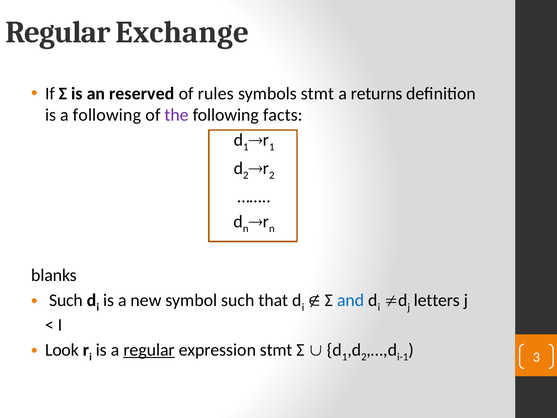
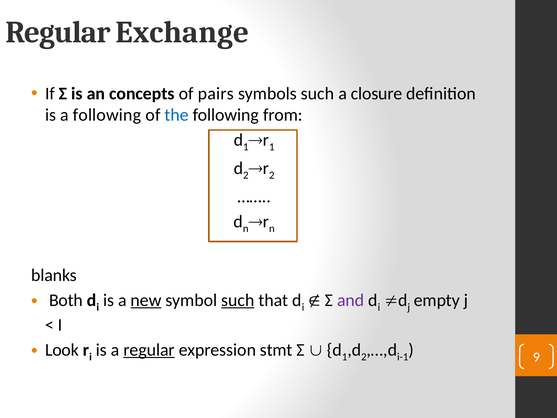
reserved: reserved -> concepts
rules: rules -> pairs
symbols stmt: stmt -> such
returns: returns -> closure
the colour: purple -> blue
facts: facts -> from
Such at (66, 300): Such -> Both
new underline: none -> present
such at (238, 300) underline: none -> present
and colour: blue -> purple
letters: letters -> empty
3: 3 -> 9
